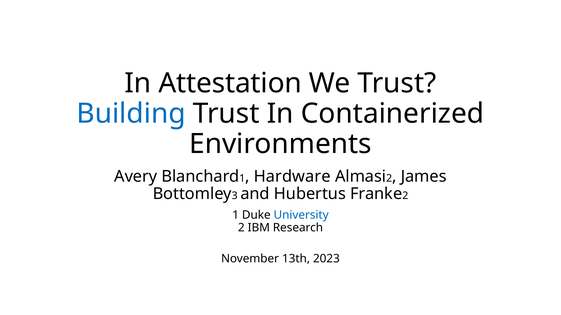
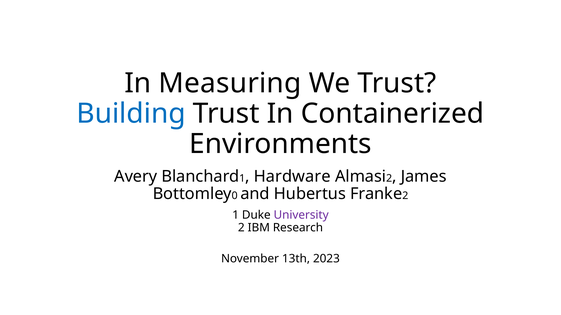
Attestation: Attestation -> Measuring
3: 3 -> 0
University colour: blue -> purple
